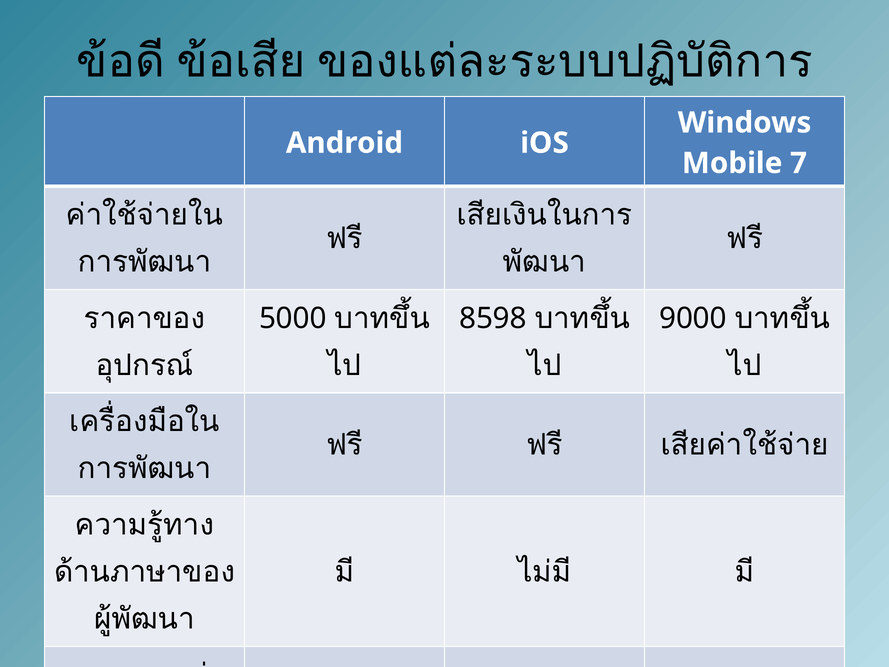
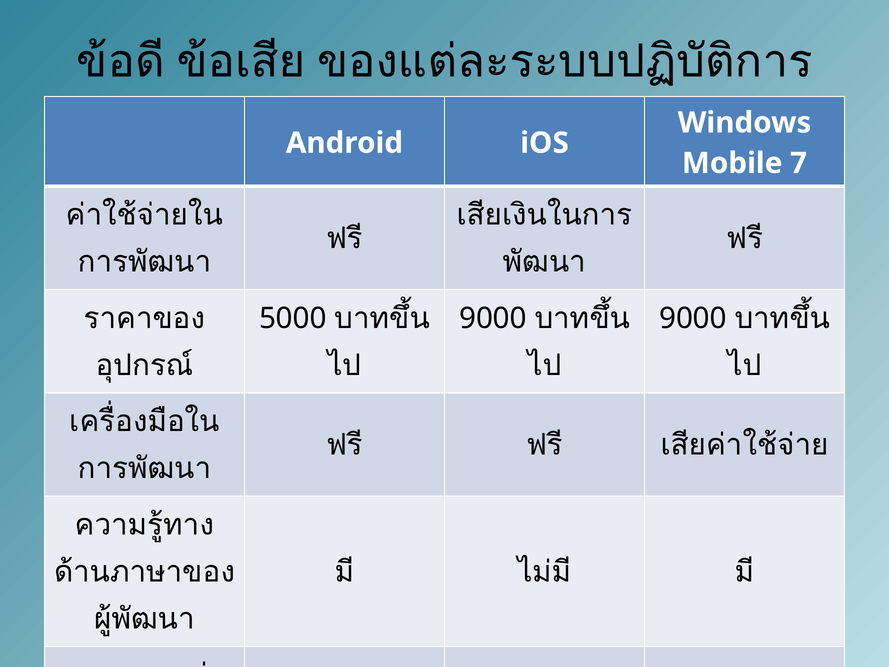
8598 at (493, 318): 8598 -> 9000
